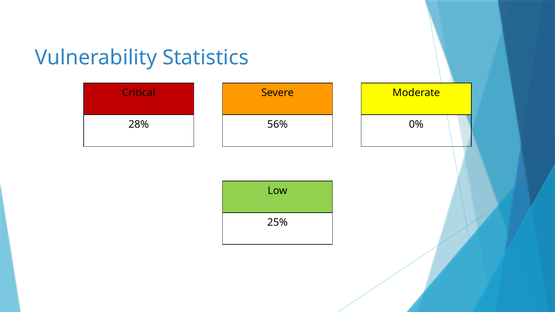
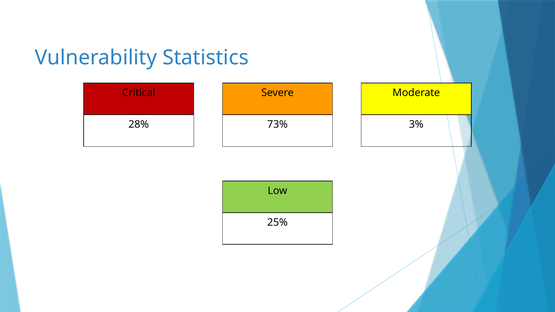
56%: 56% -> 73%
0%: 0% -> 3%
